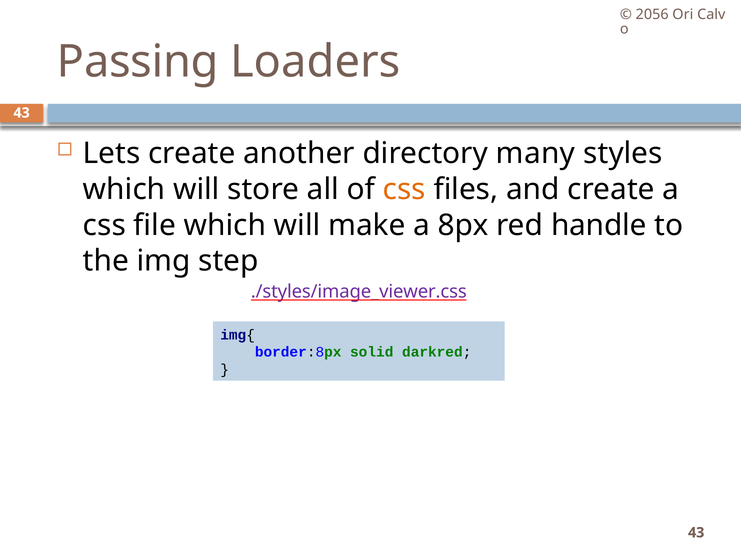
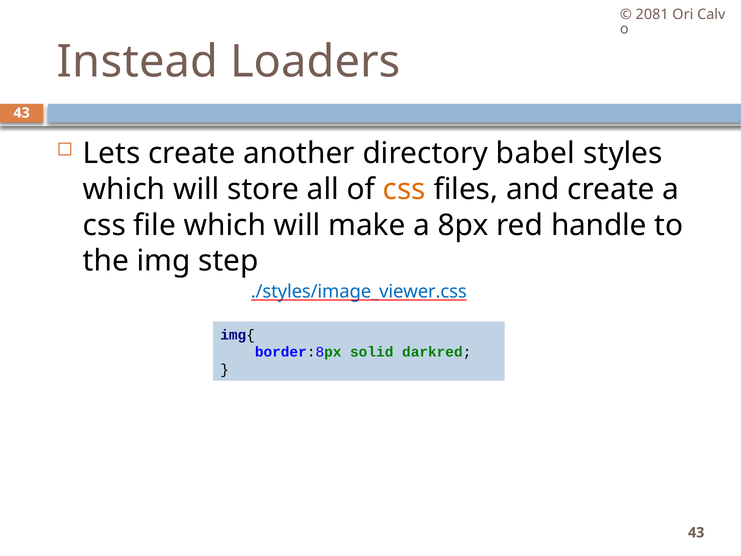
2056: 2056 -> 2081
Passing: Passing -> Instead
many: many -> babel
./styles/image_viewer.css colour: purple -> blue
